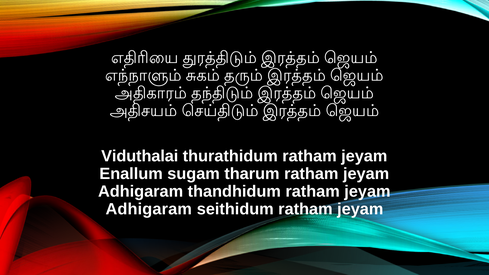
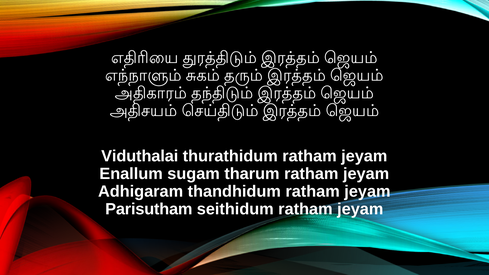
Adhigaram at (149, 209): Adhigaram -> Parisutham
